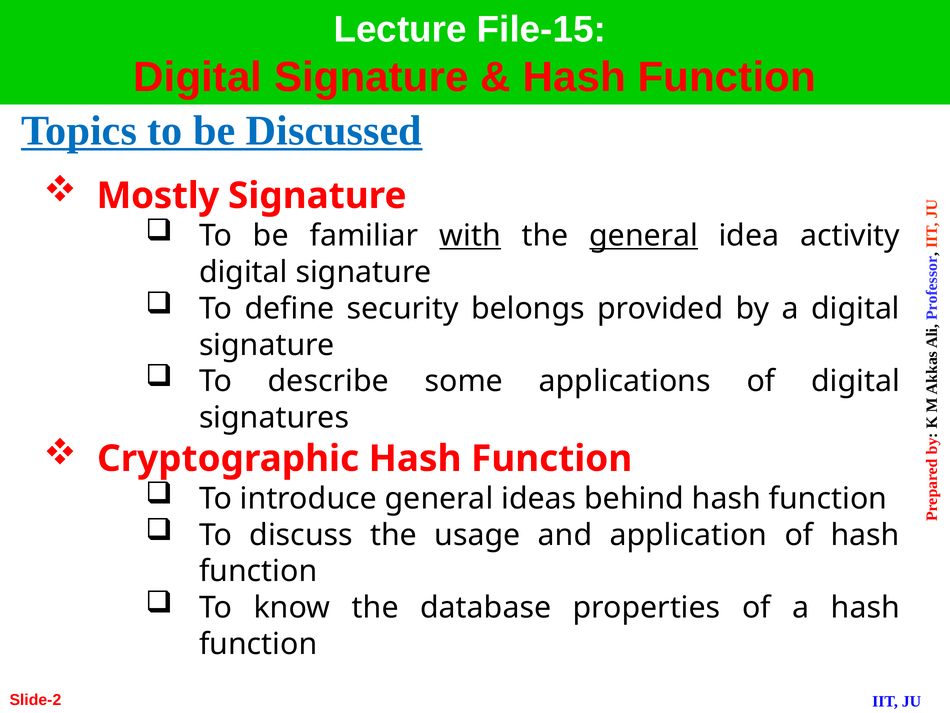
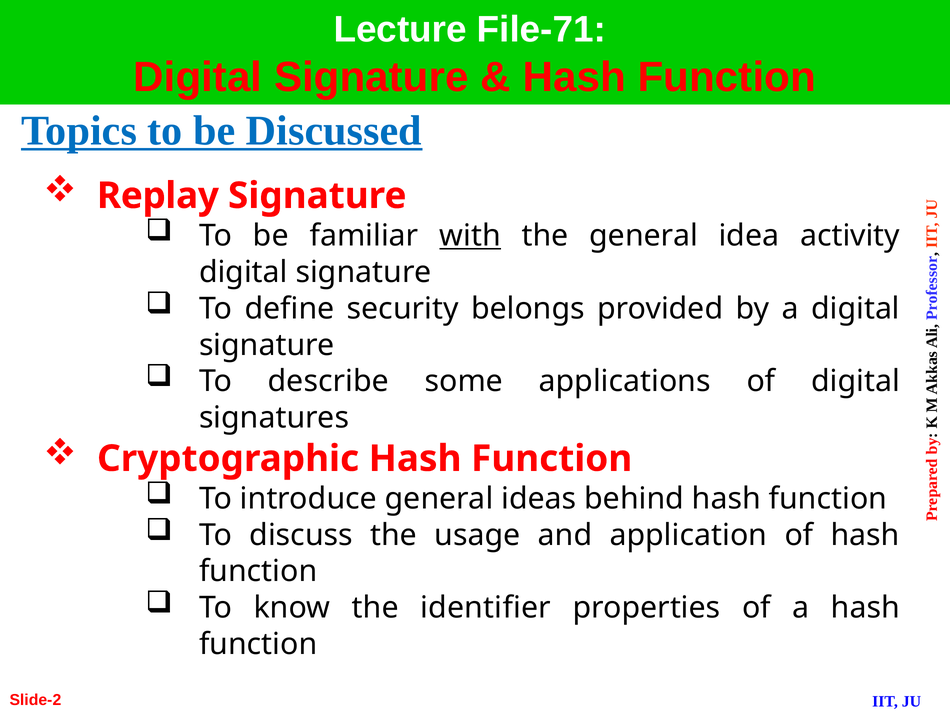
File-15: File-15 -> File-71
Mostly: Mostly -> Replay
general at (644, 236) underline: present -> none
database: database -> identifier
